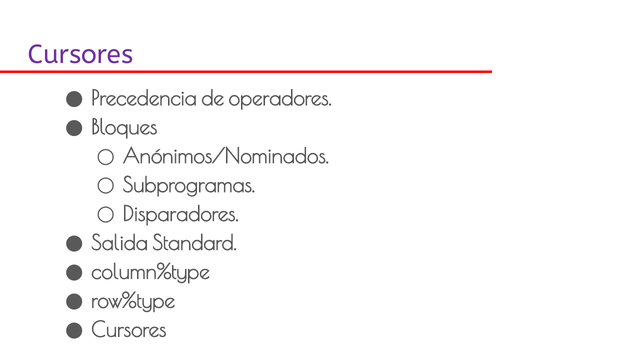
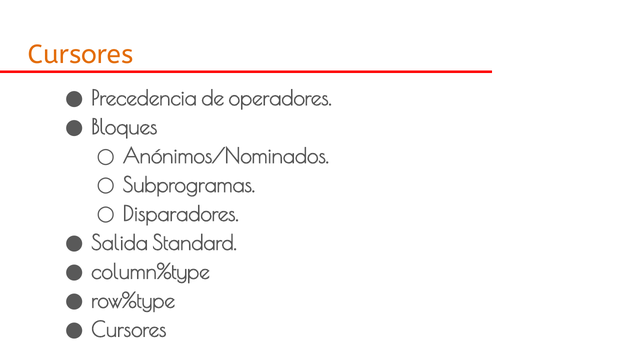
Cursores at (81, 55) colour: purple -> orange
